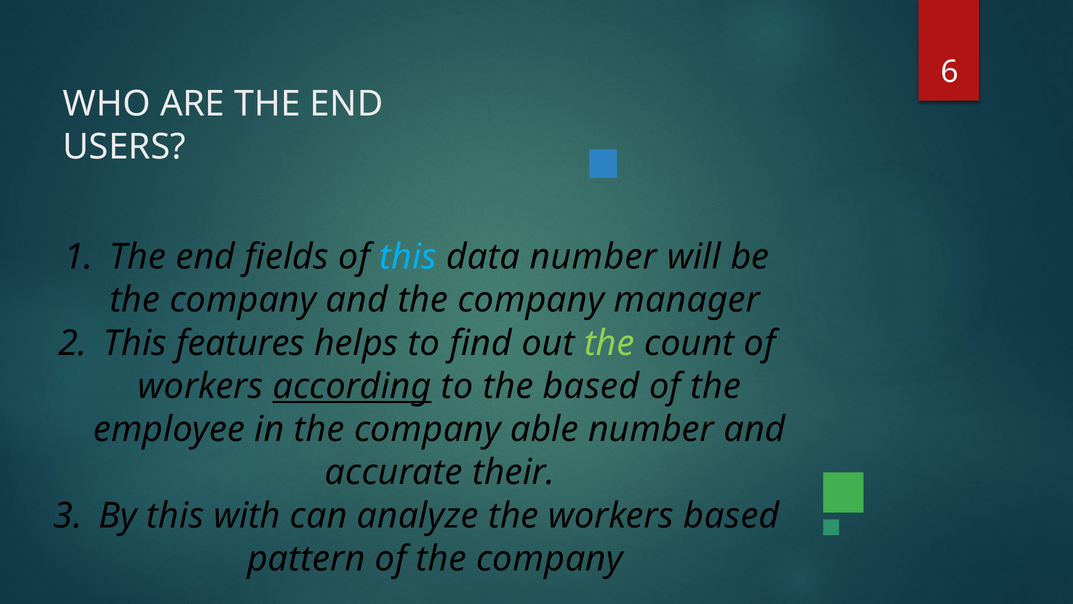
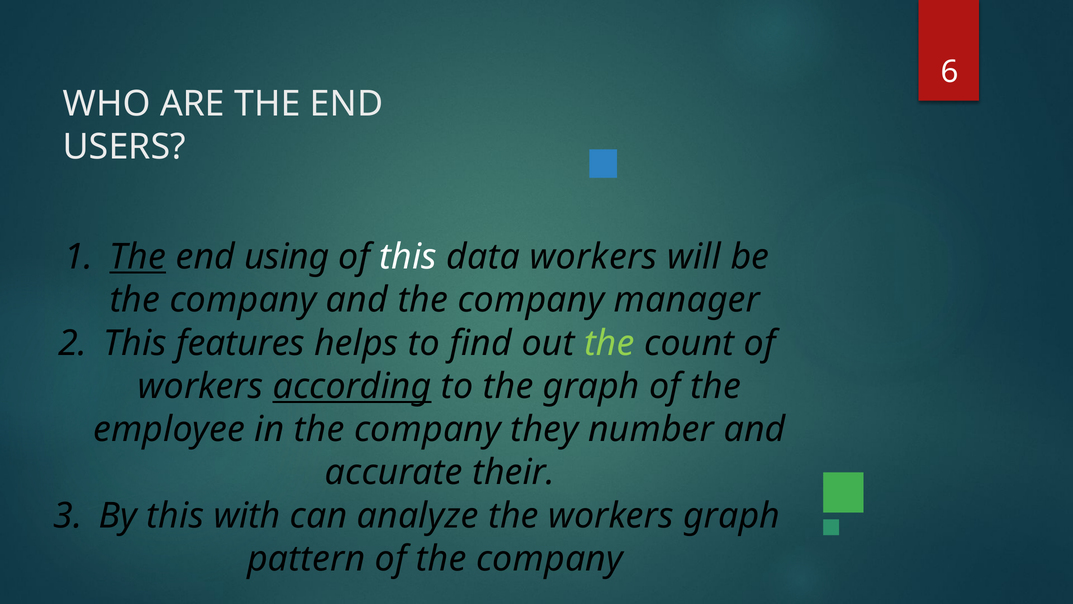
The at (138, 257) underline: none -> present
fields: fields -> using
this at (408, 257) colour: light blue -> white
data number: number -> workers
the based: based -> graph
able: able -> they
workers based: based -> graph
